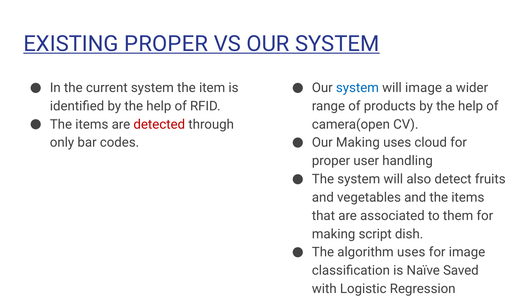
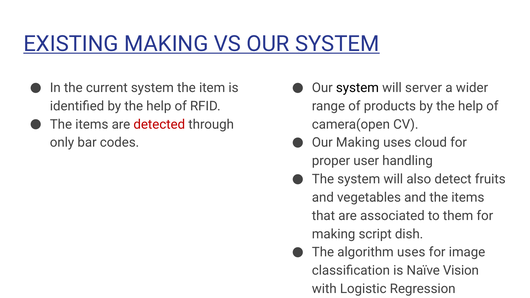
EXISTING PROPER: PROPER -> MAKING
system at (357, 88) colour: blue -> black
will image: image -> server
Saved: Saved -> Vision
